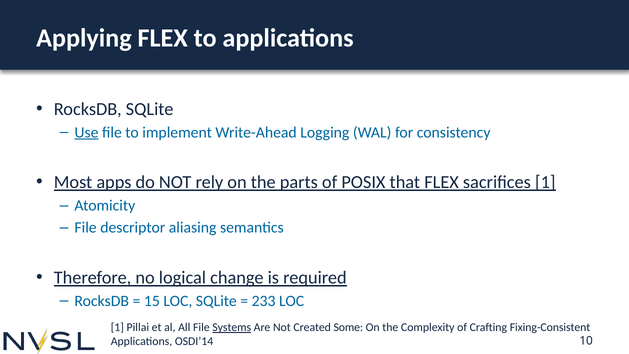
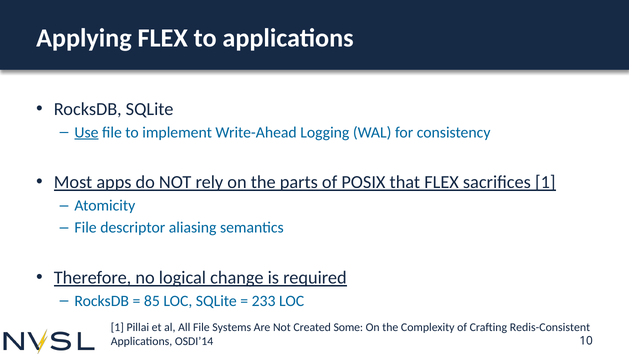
15: 15 -> 85
Systems underline: present -> none
Fixing-Consistent: Fixing-Consistent -> Redis-Consistent
